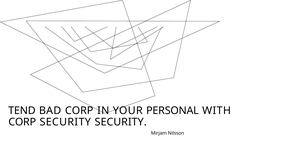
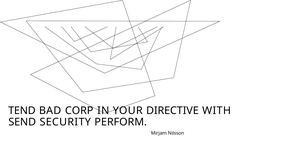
PERSONAL: PERSONAL -> DIRECTIVE
CORP at (22, 122): CORP -> SEND
SECURITY SECURITY: SECURITY -> PERFORM
